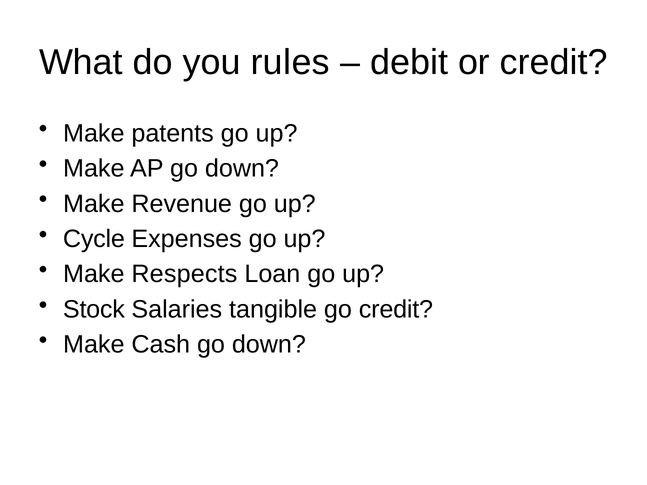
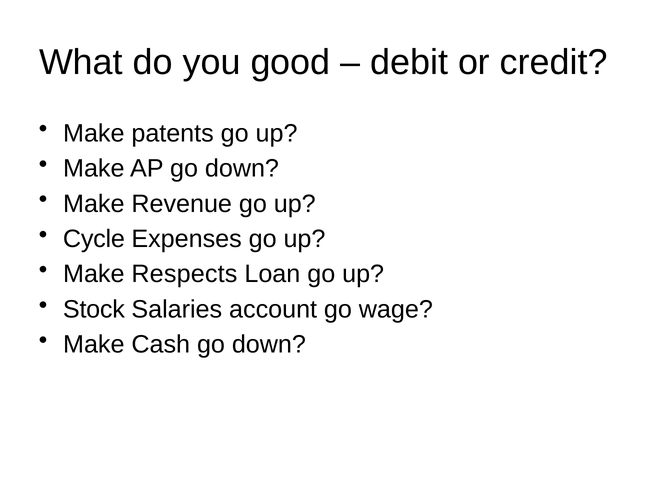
rules: rules -> good
tangible: tangible -> account
go credit: credit -> wage
